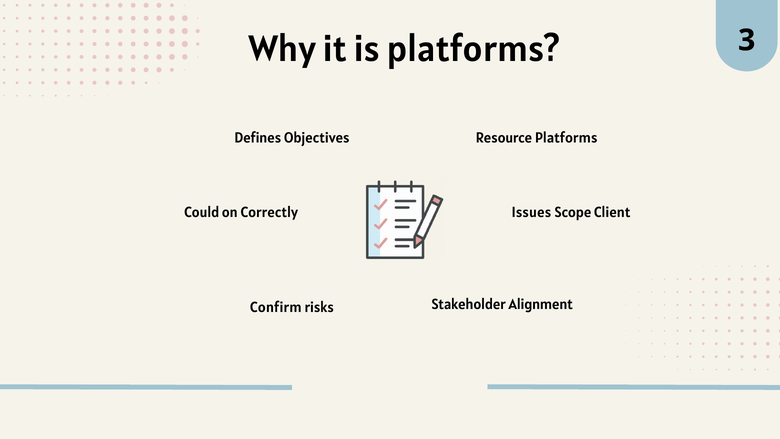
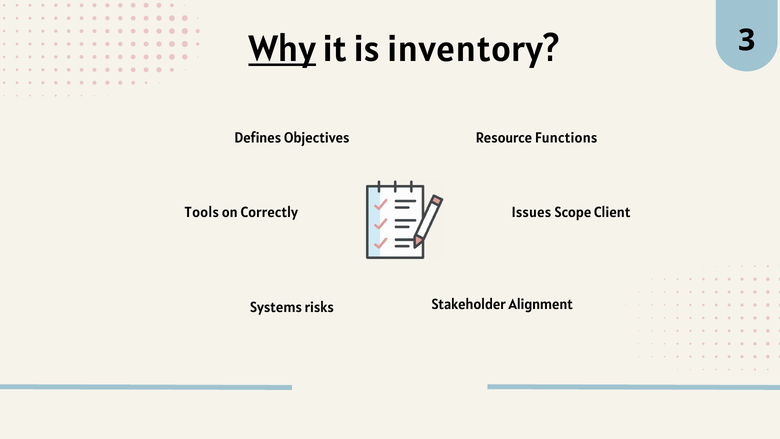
Why underline: none -> present
is platforms: platforms -> inventory
Resource Platforms: Platforms -> Functions
Could: Could -> Tools
Confirm: Confirm -> Systems
